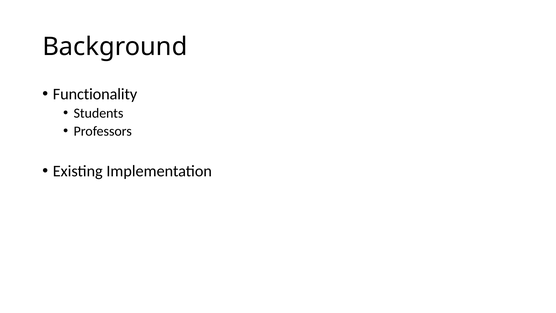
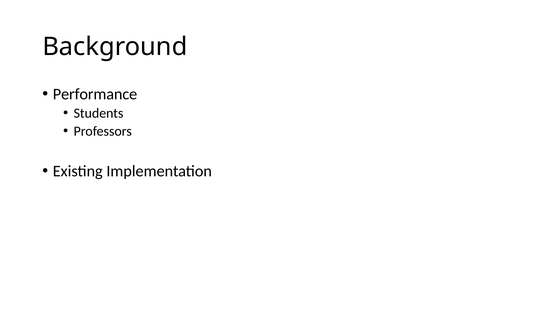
Functionality: Functionality -> Performance
